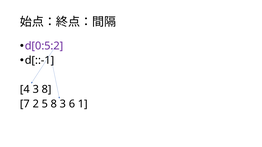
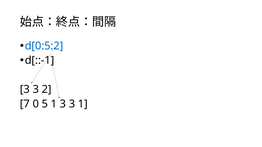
d[0:5:2 colour: purple -> blue
4 at (25, 90): 4 -> 3
3 8: 8 -> 2
2: 2 -> 0
5 8: 8 -> 1
6 at (72, 104): 6 -> 3
